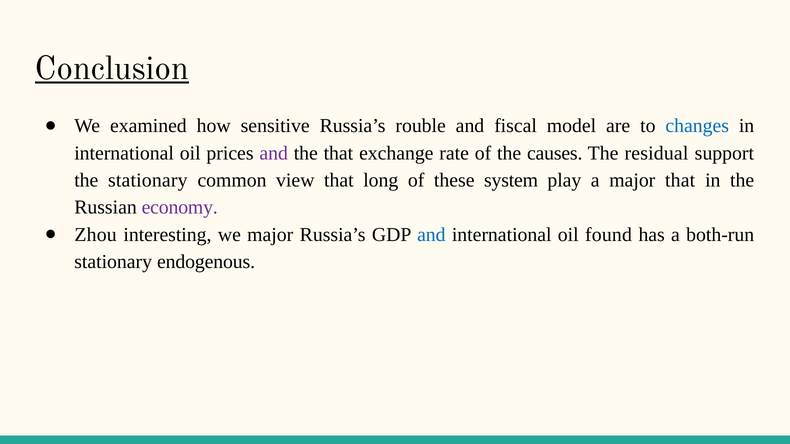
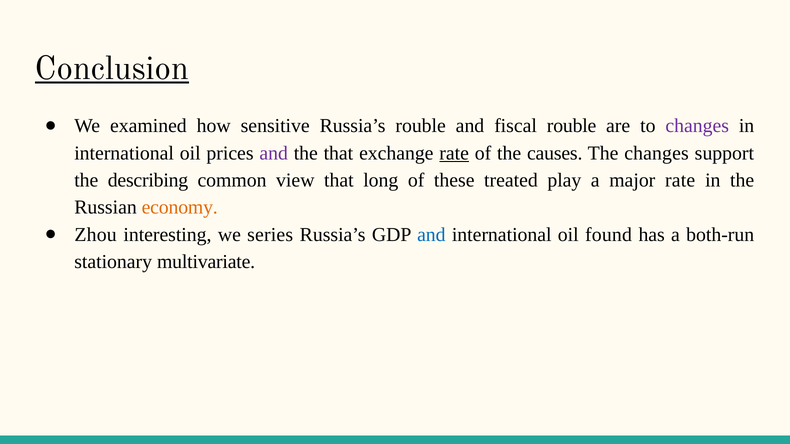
fiscal model: model -> rouble
changes at (697, 126) colour: blue -> purple
rate at (454, 153) underline: none -> present
The residual: residual -> changes
the stationary: stationary -> describing
system: system -> treated
major that: that -> rate
economy colour: purple -> orange
we major: major -> series
endogenous: endogenous -> multivariate
